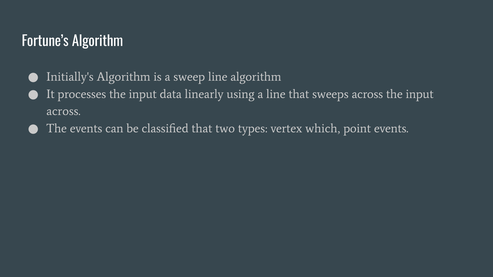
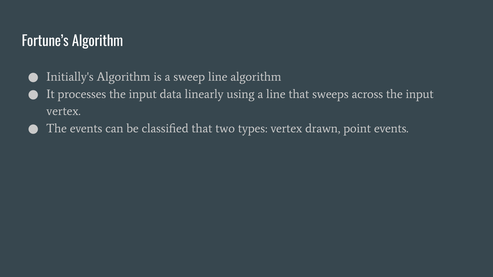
across at (63, 111): across -> vertex
which: which -> drawn
